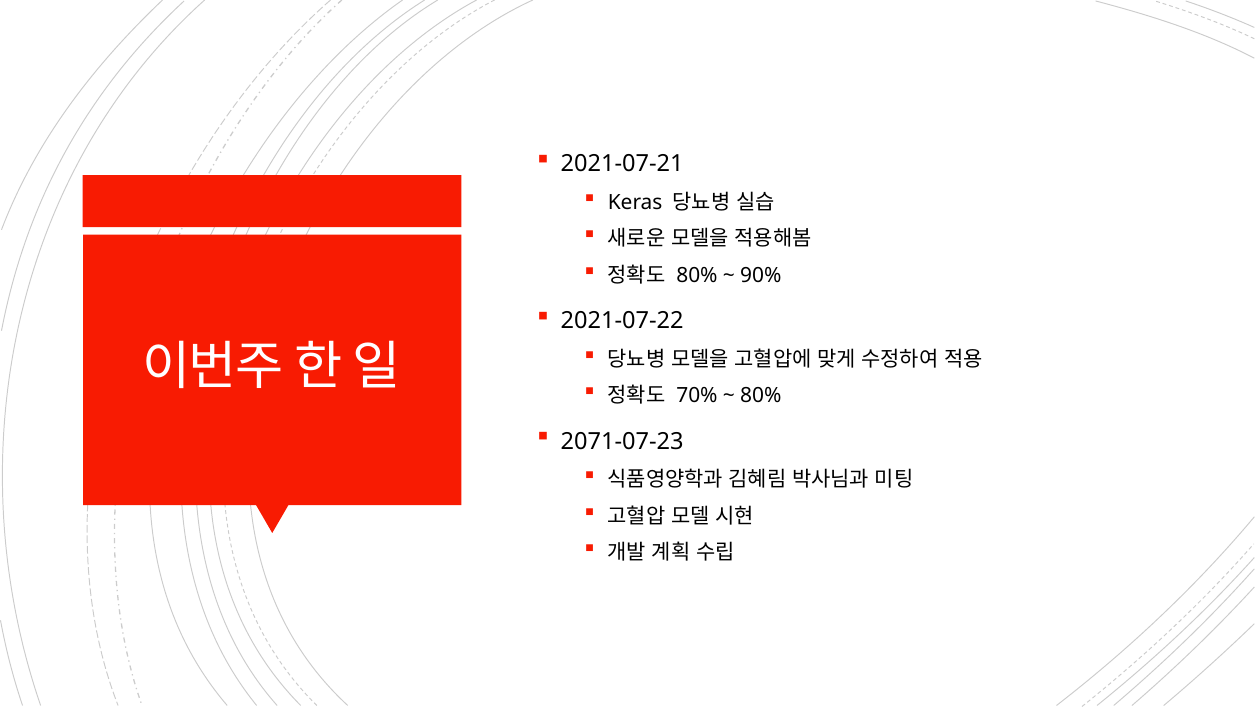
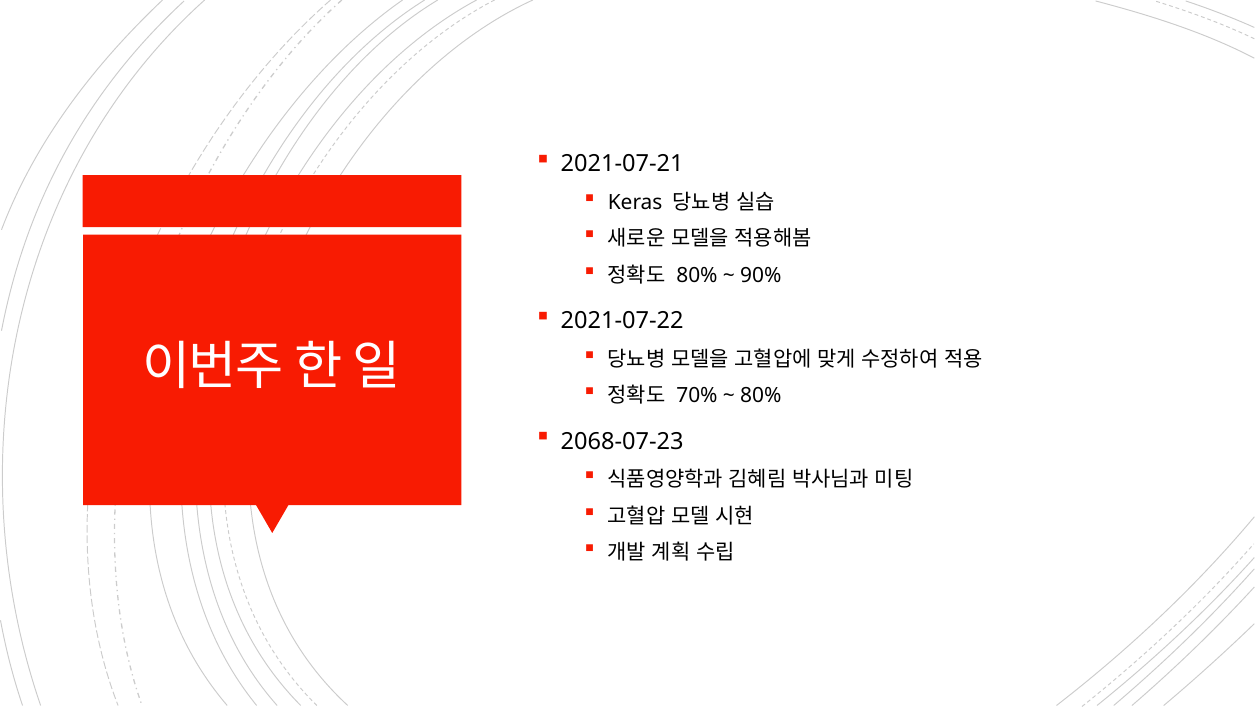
2071-07-23: 2071-07-23 -> 2068-07-23
